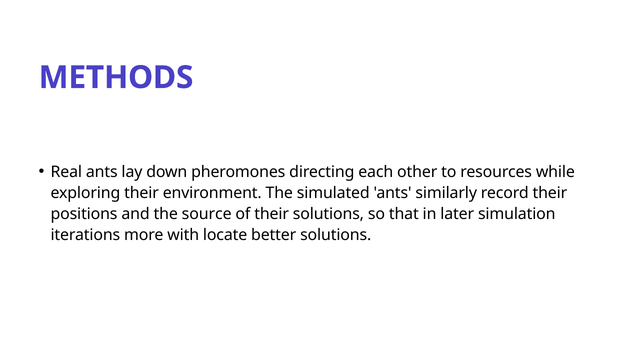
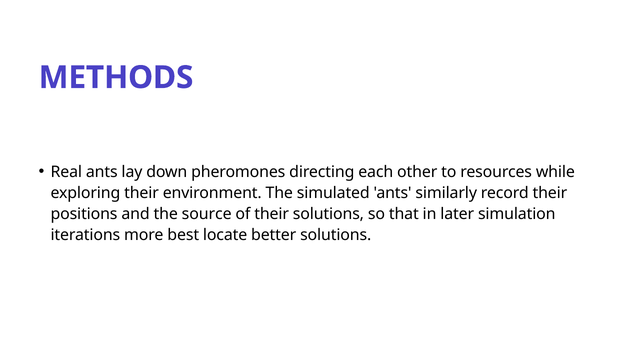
with: with -> best
